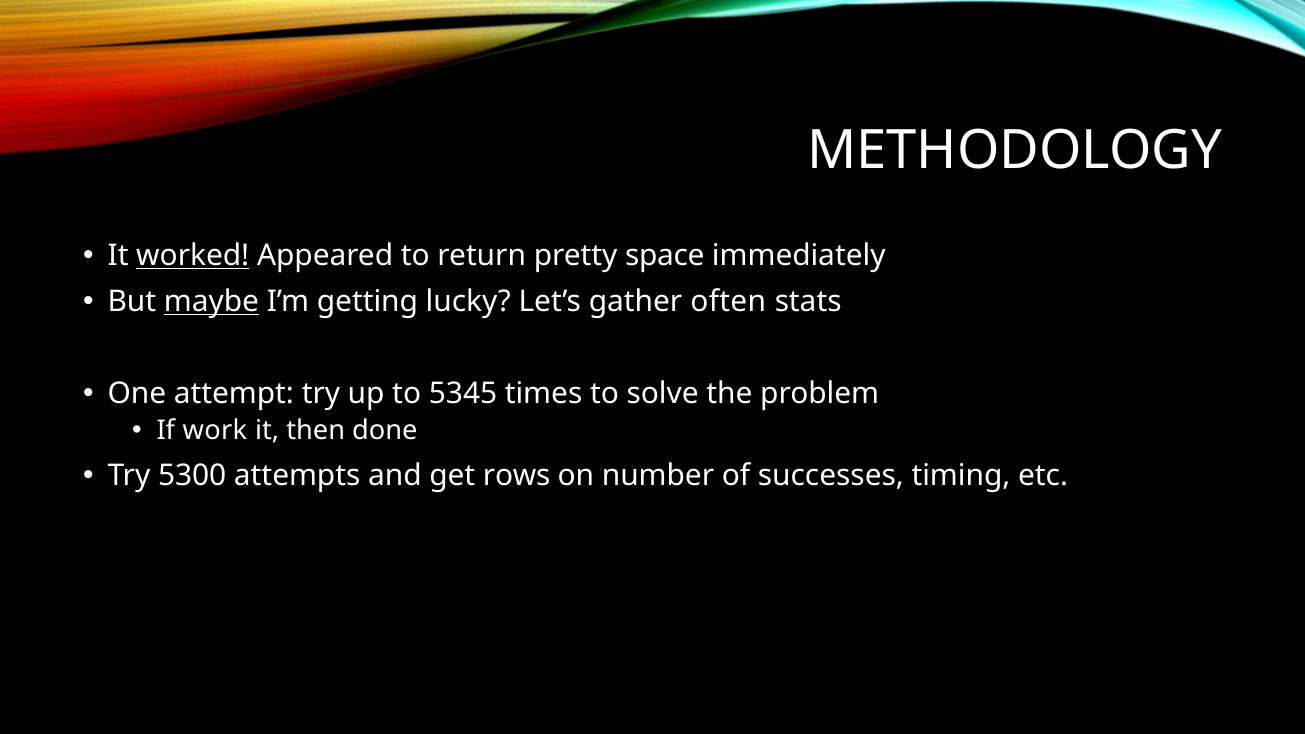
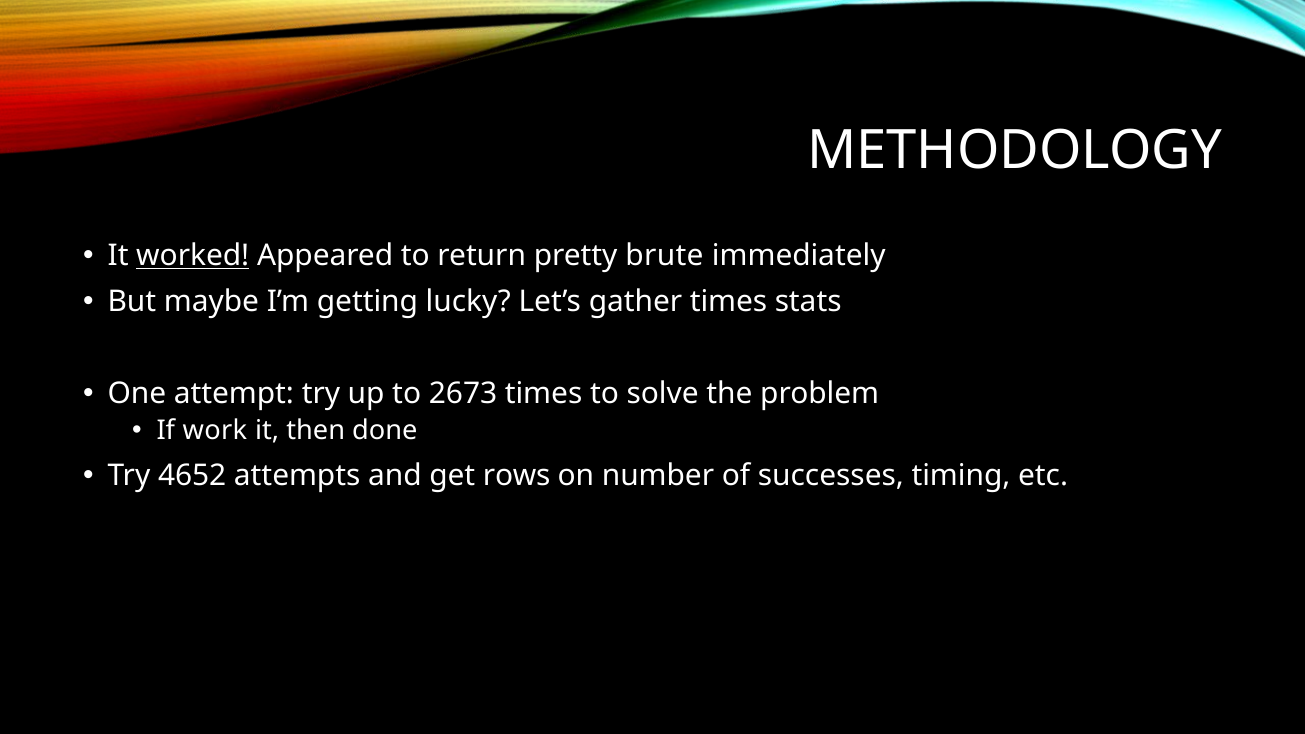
space: space -> brute
maybe underline: present -> none
gather often: often -> times
5345: 5345 -> 2673
5300: 5300 -> 4652
